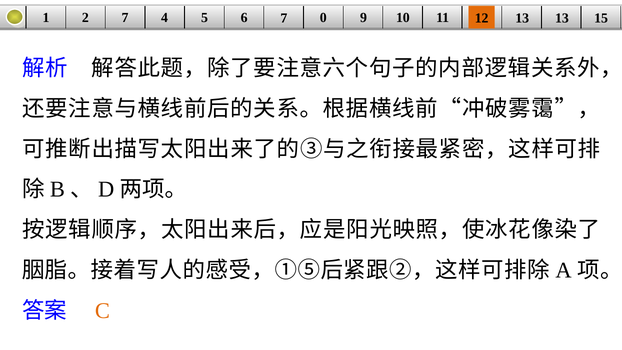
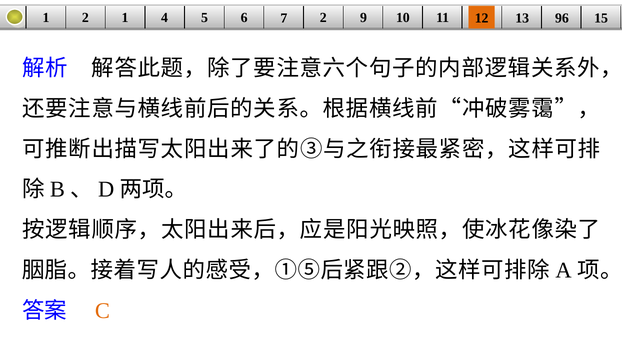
2 7: 7 -> 1
7 0: 0 -> 2
13 13: 13 -> 96
